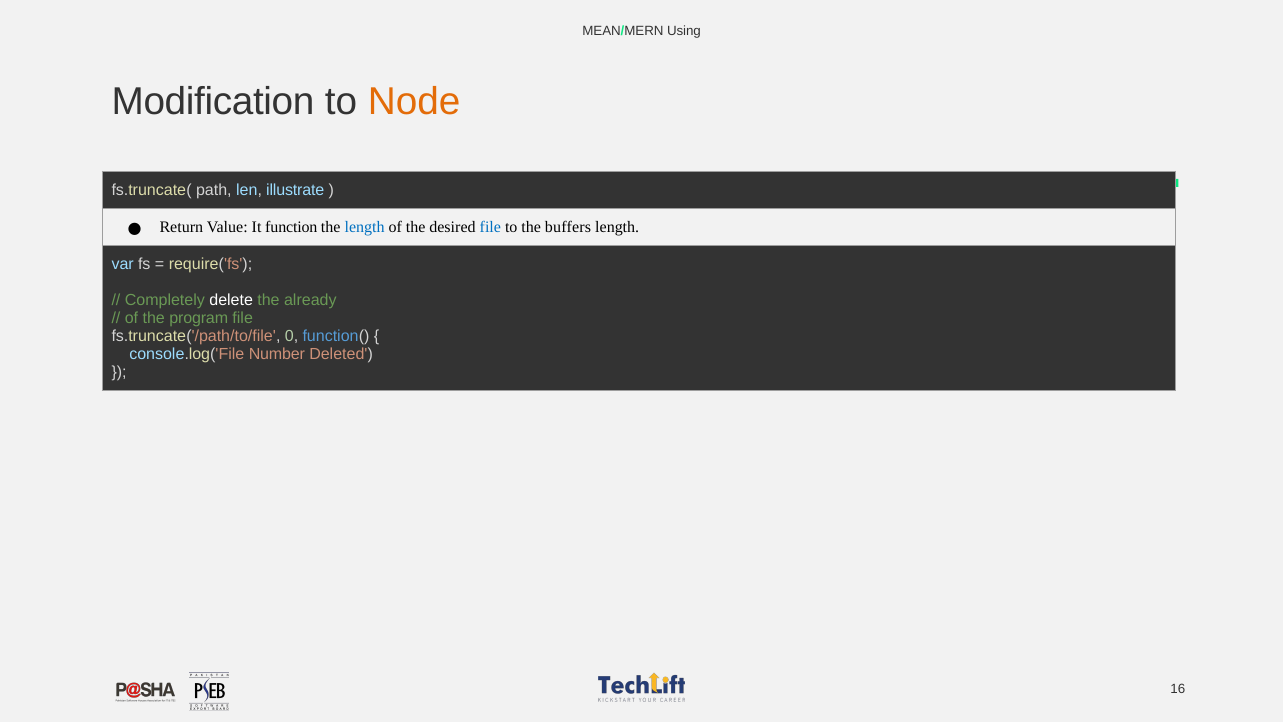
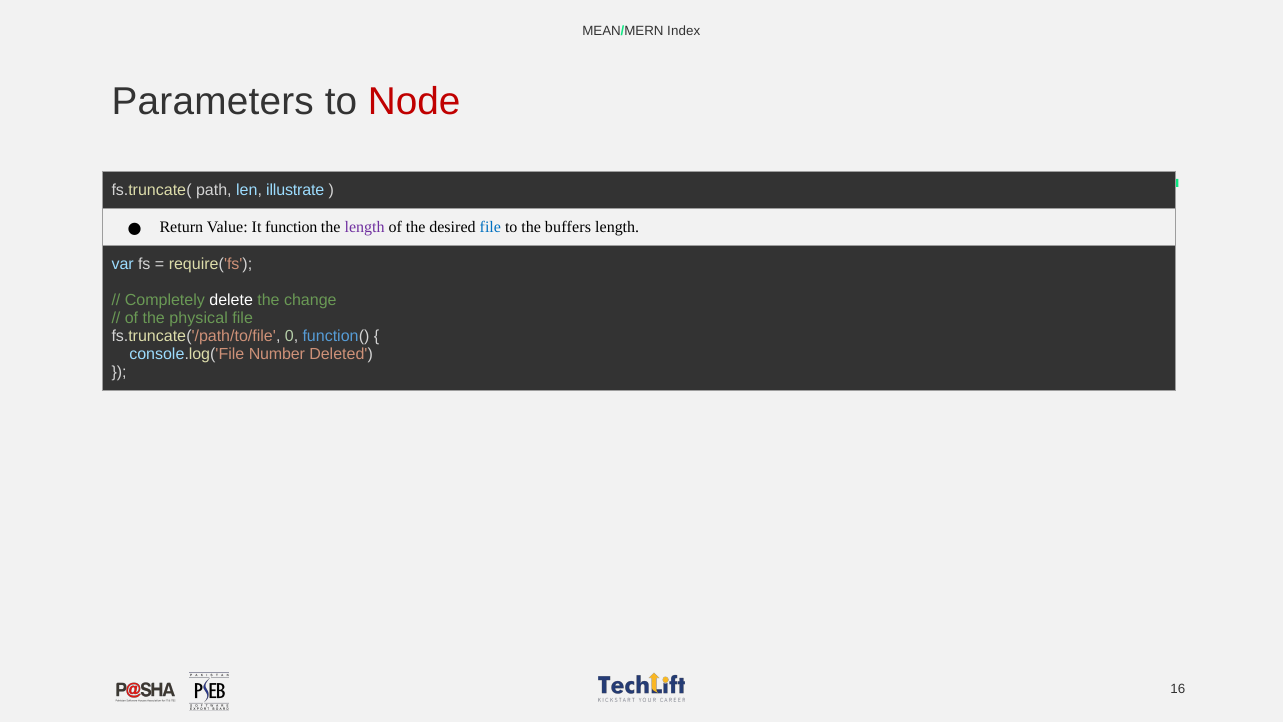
Using: Using -> Index
Modification: Modification -> Parameters
Node colour: orange -> red
length at (365, 227) colour: blue -> purple
already: already -> change
program: program -> physical
